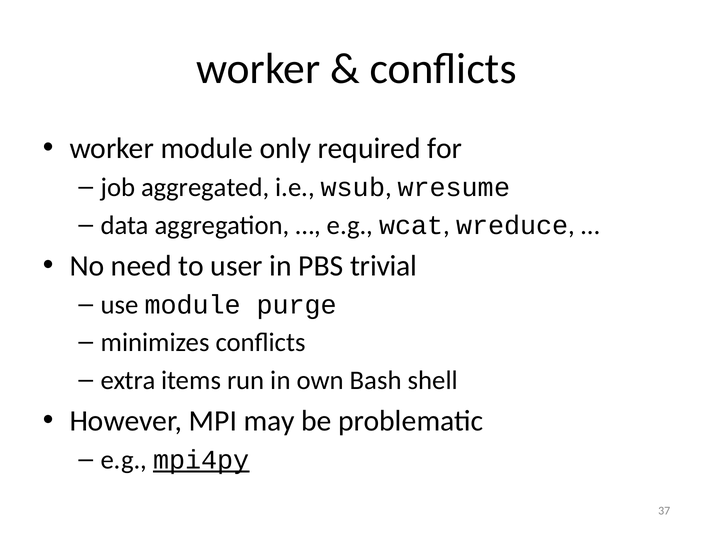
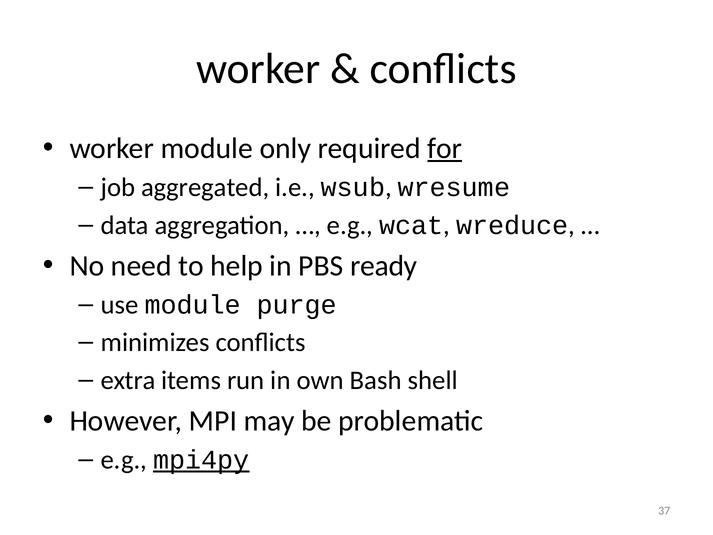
for underline: none -> present
user: user -> help
trivial: trivial -> ready
